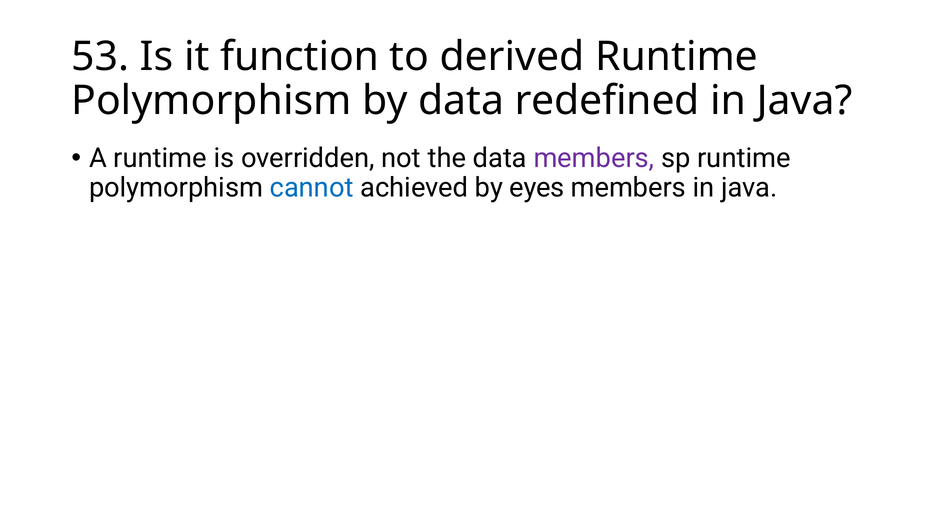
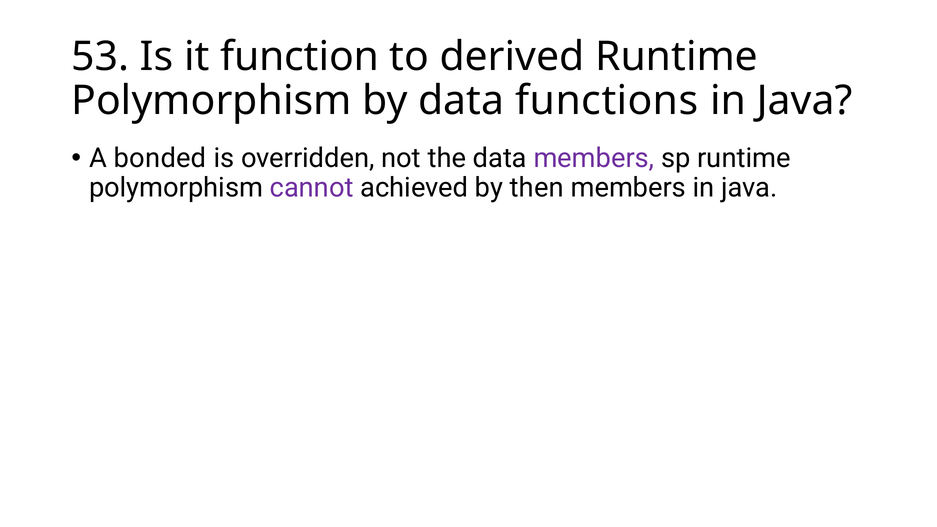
redefined: redefined -> functions
A runtime: runtime -> bonded
cannot colour: blue -> purple
eyes: eyes -> then
